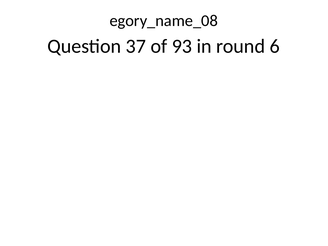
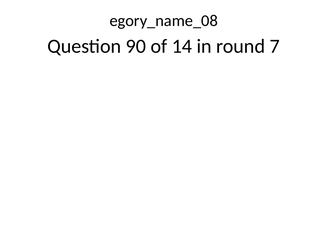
37: 37 -> 90
93: 93 -> 14
6: 6 -> 7
